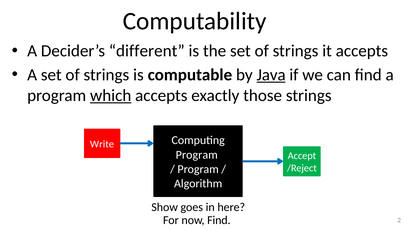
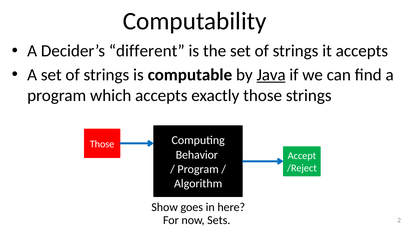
which underline: present -> none
Write at (102, 144): Write -> Those
Program at (197, 155): Program -> Behavior
now Find: Find -> Sets
